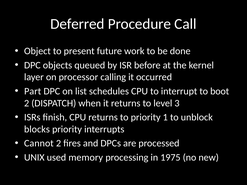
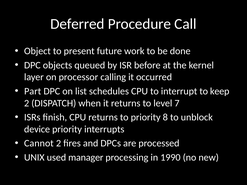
boot: boot -> keep
3: 3 -> 7
1: 1 -> 8
blocks: blocks -> device
memory: memory -> manager
1975: 1975 -> 1990
